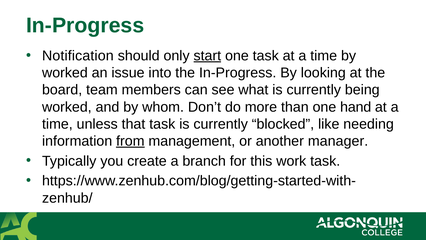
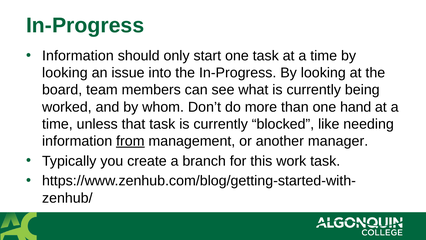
Notification at (78, 56): Notification -> Information
start underline: present -> none
worked at (65, 73): worked -> looking
